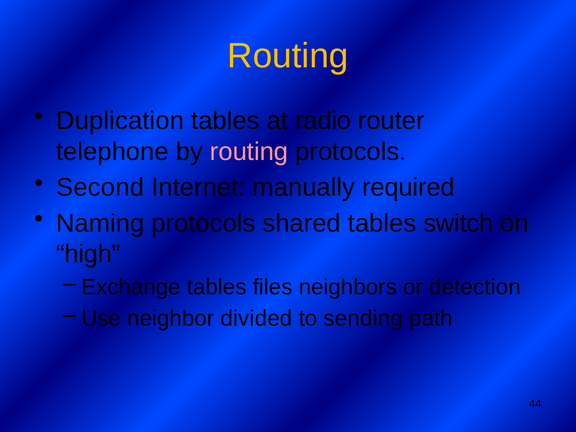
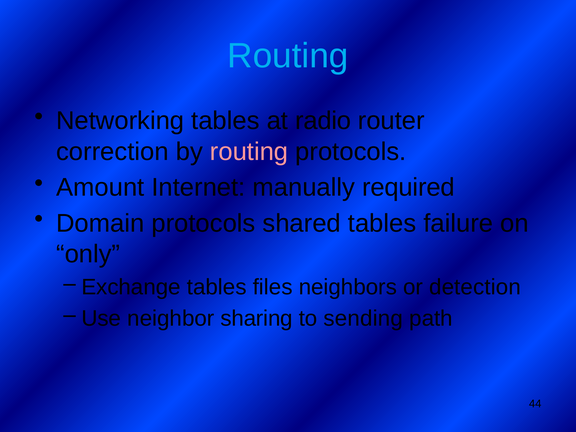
Routing at (288, 56) colour: yellow -> light blue
Duplication: Duplication -> Networking
telephone: telephone -> correction
Second: Second -> Amount
Naming: Naming -> Domain
switch: switch -> failure
high: high -> only
divided: divided -> sharing
